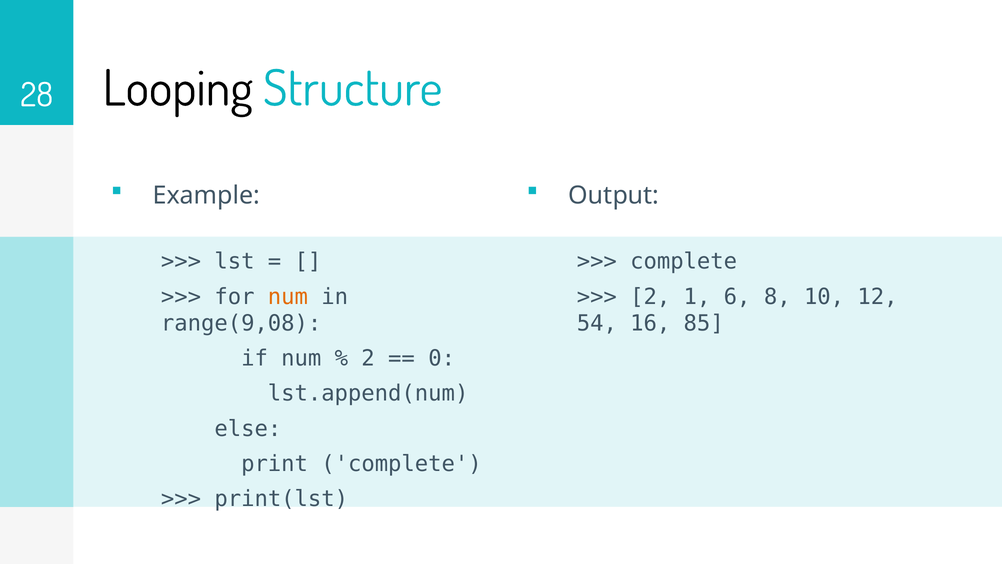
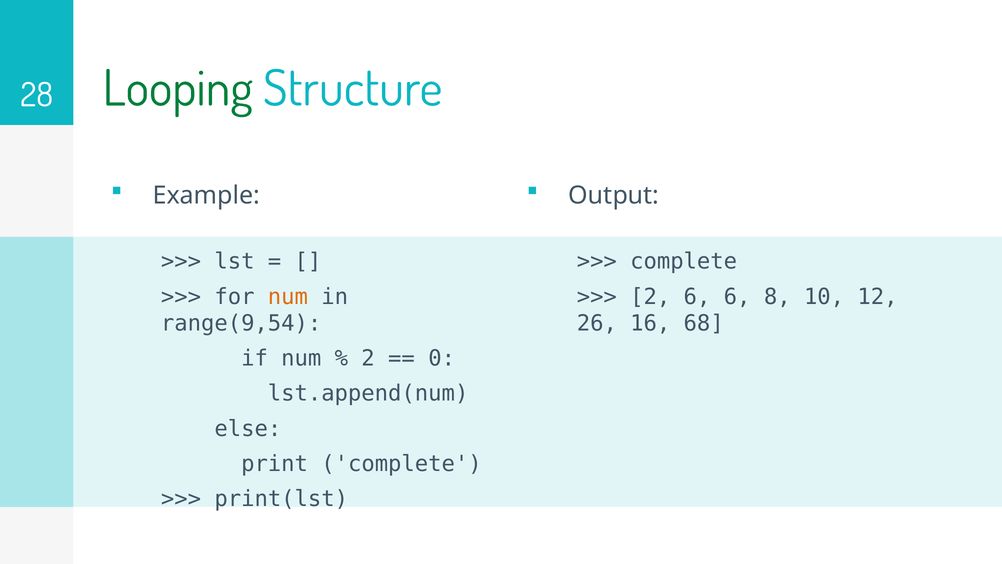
Looping colour: black -> green
2 1: 1 -> 6
range(9,08: range(9,08 -> range(9,54
54: 54 -> 26
85: 85 -> 68
